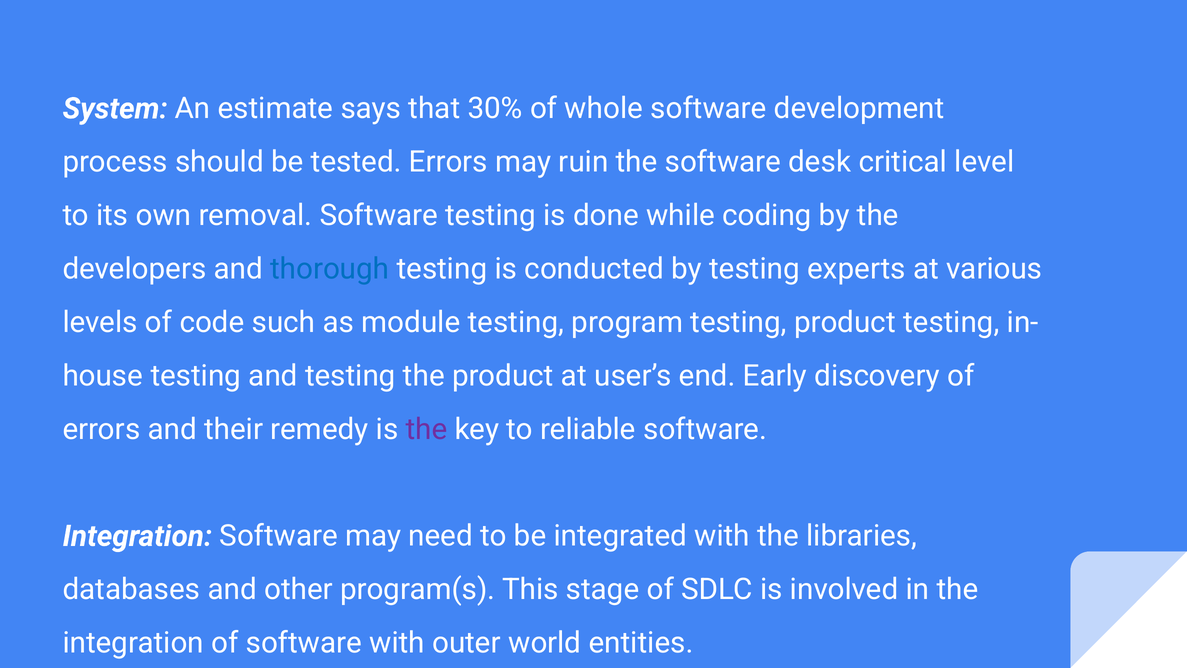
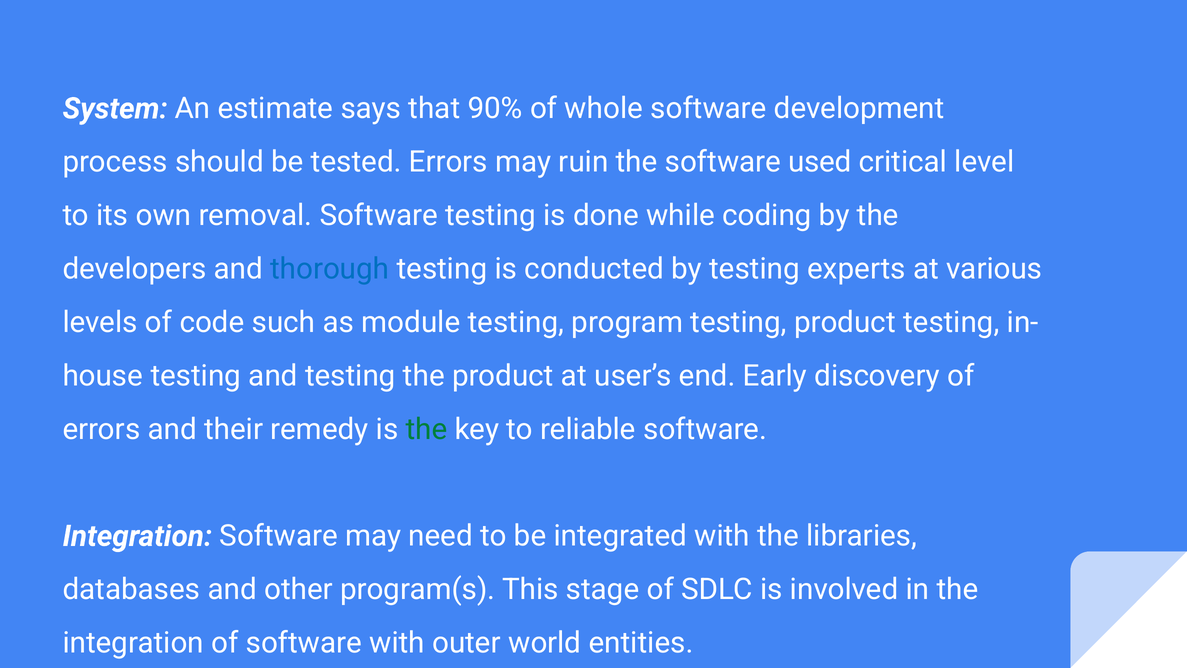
30%: 30% -> 90%
desk: desk -> used
the at (427, 429) colour: purple -> green
